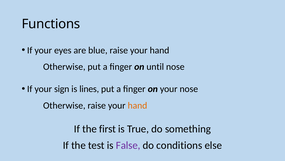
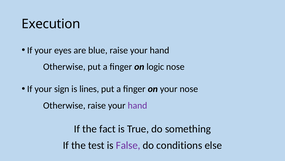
Functions: Functions -> Execution
until: until -> logic
hand at (137, 105) colour: orange -> purple
first: first -> fact
